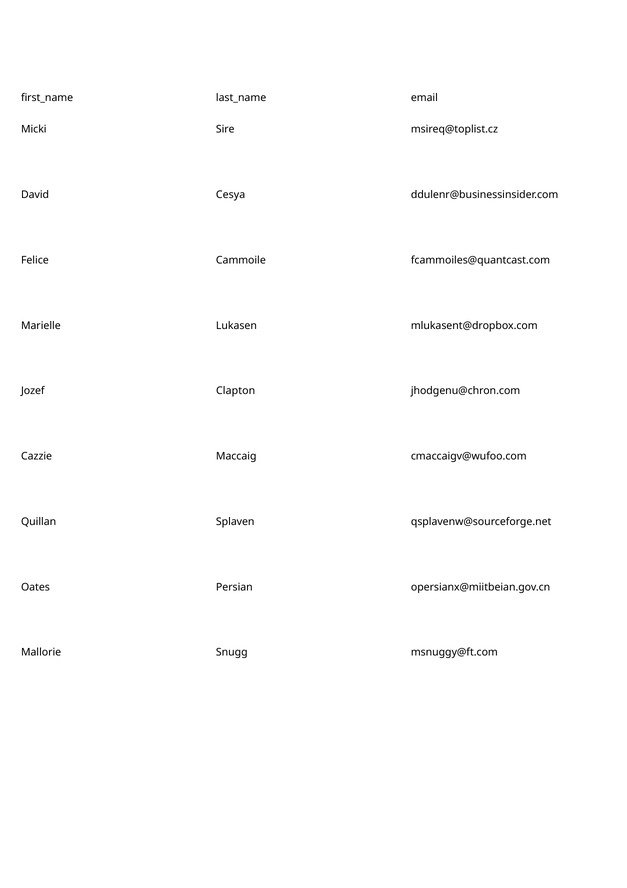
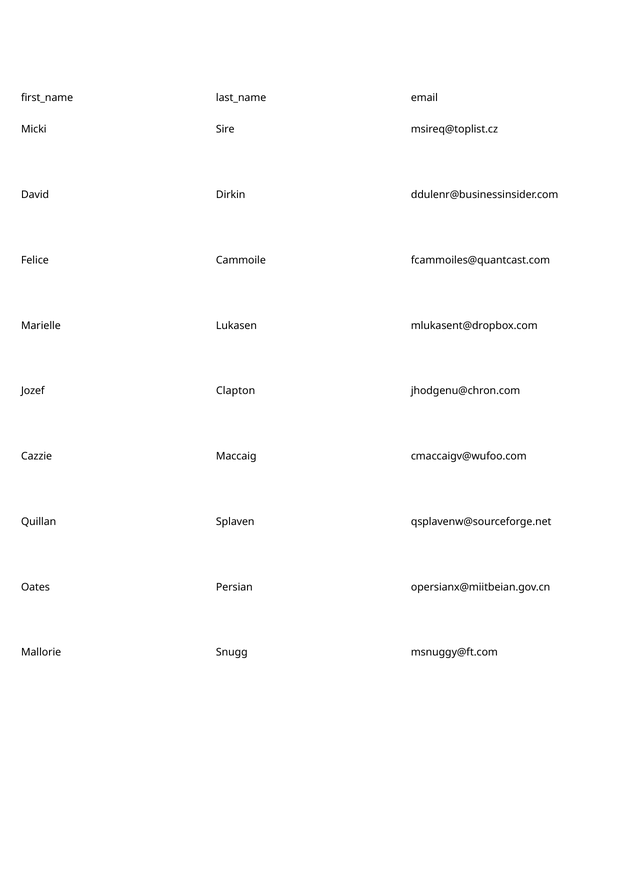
Cesya: Cesya -> Dirkin
